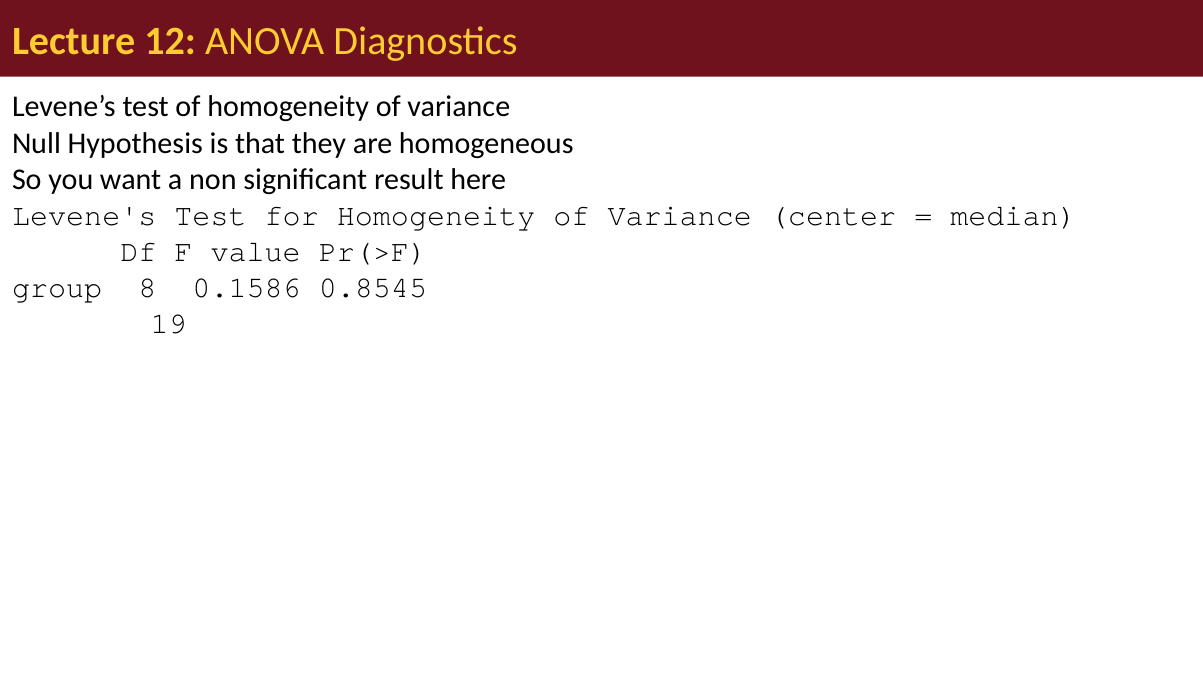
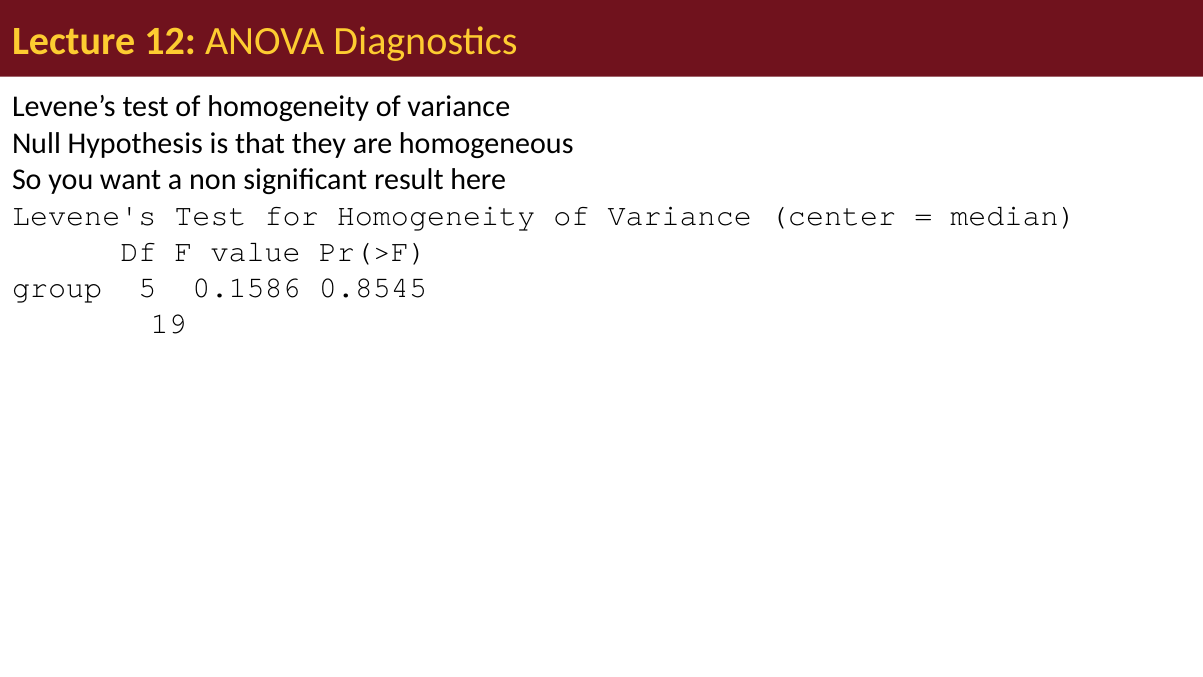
8: 8 -> 5
